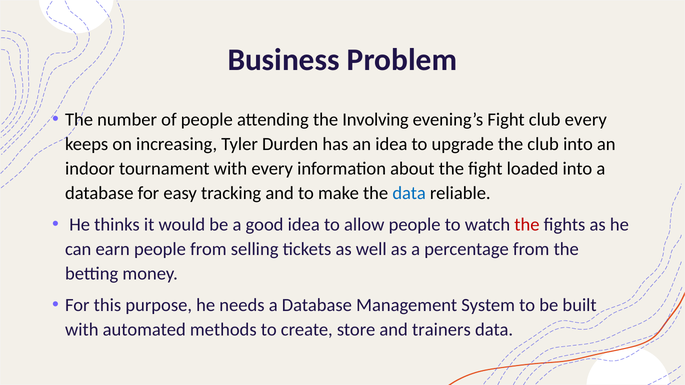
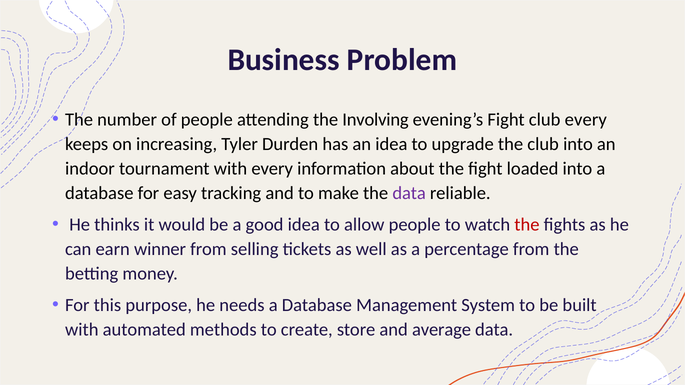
data at (409, 193) colour: blue -> purple
earn people: people -> winner
trainers: trainers -> average
